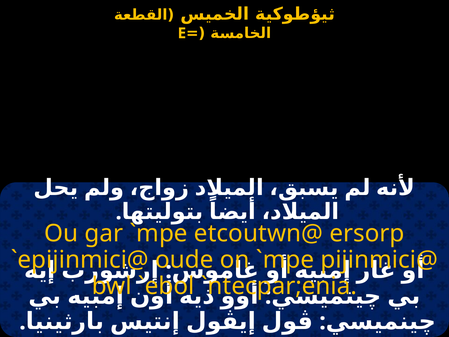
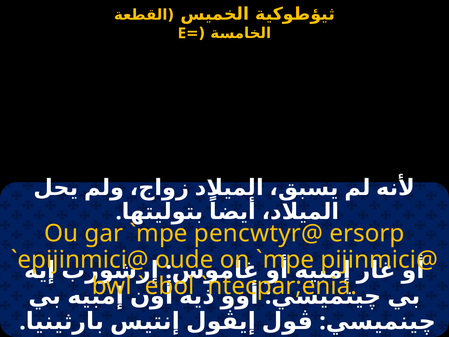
etcoutwn@: etcoutwn@ -> pencwtyr@
